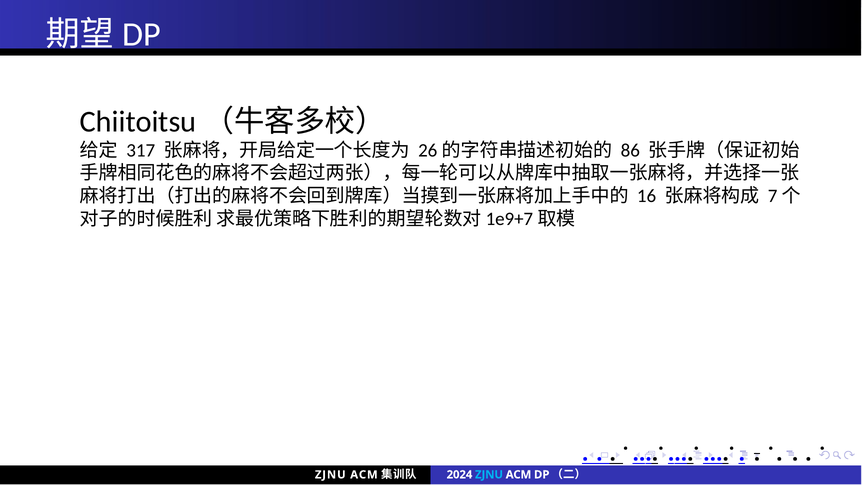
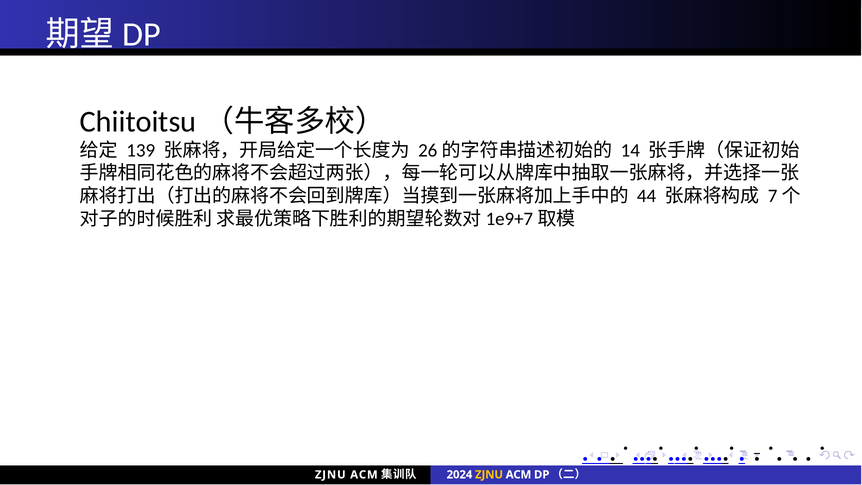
317: 317 -> 139
86: 86 -> 14
16: 16 -> 44
ZJNU at (489, 475) colour: light blue -> yellow
